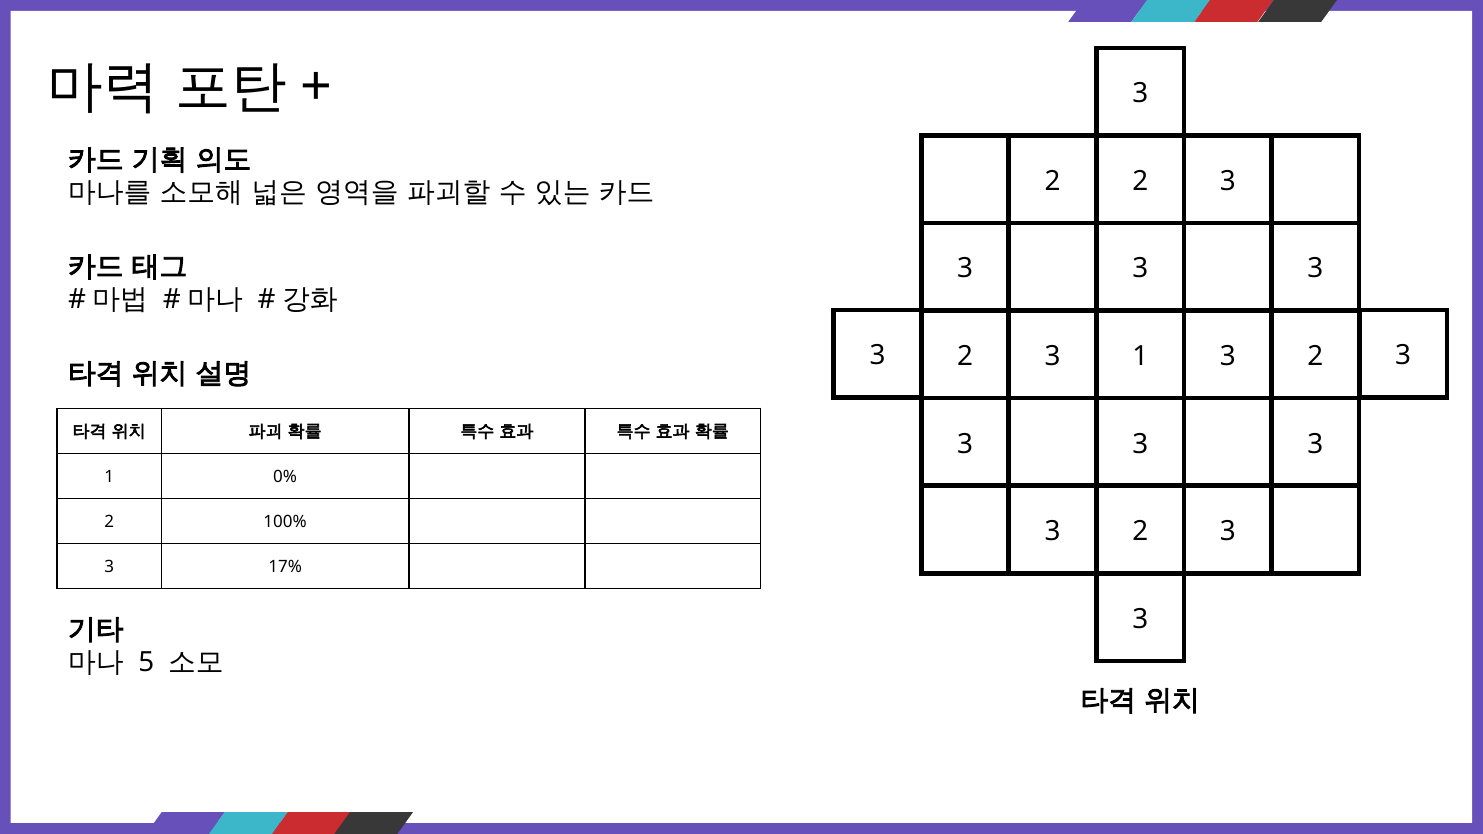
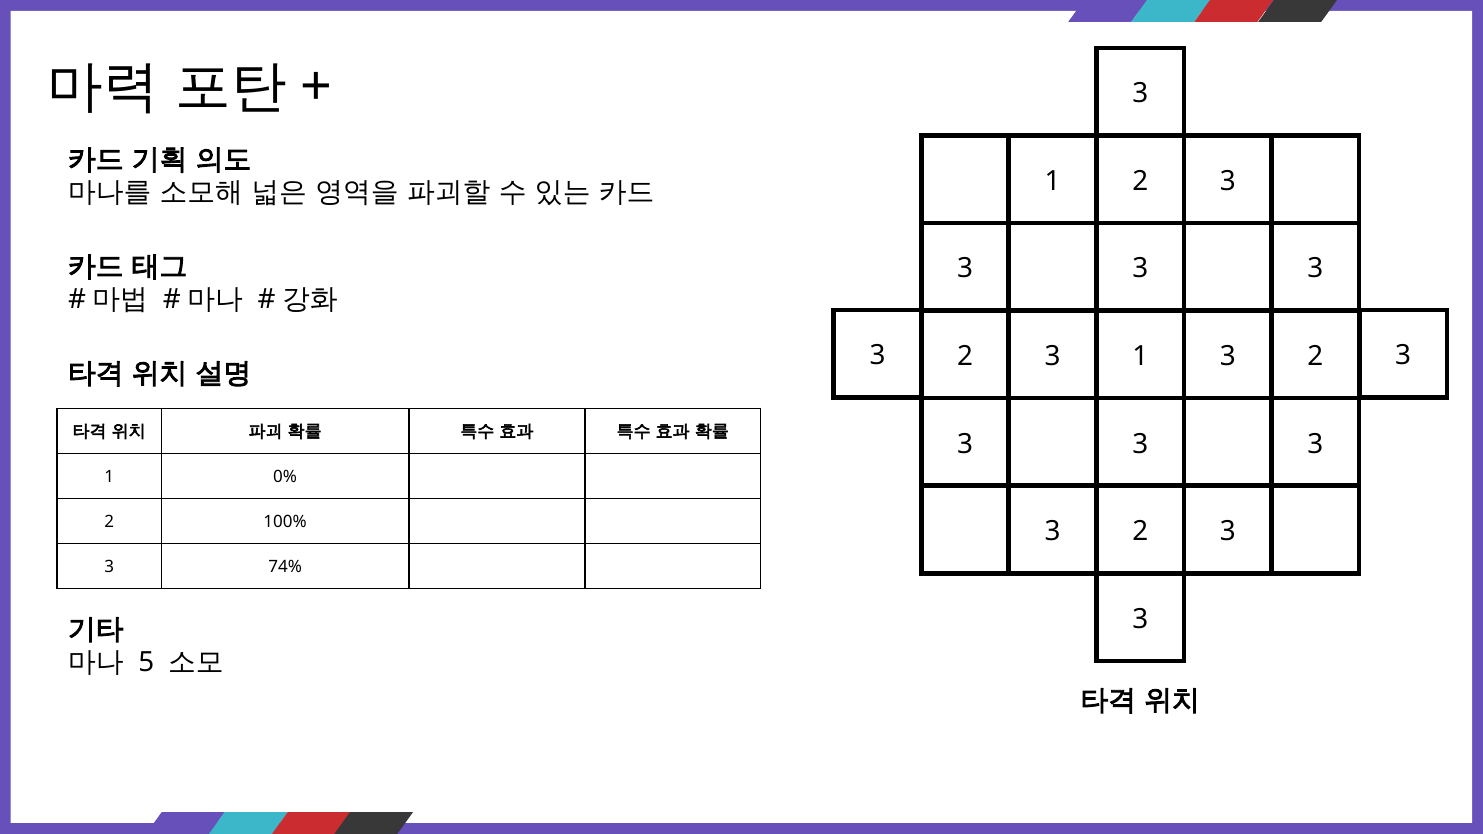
2 at (1053, 181): 2 -> 1
17%: 17% -> 74%
